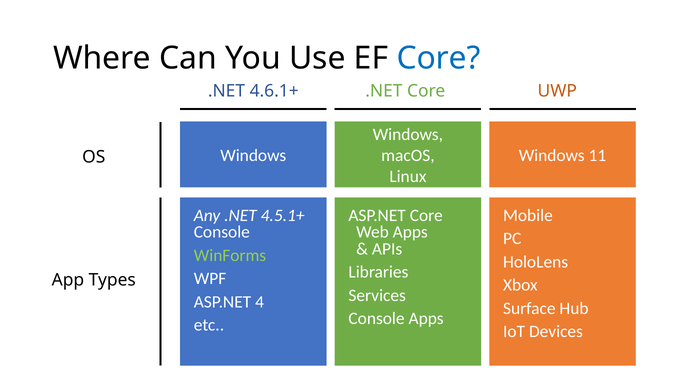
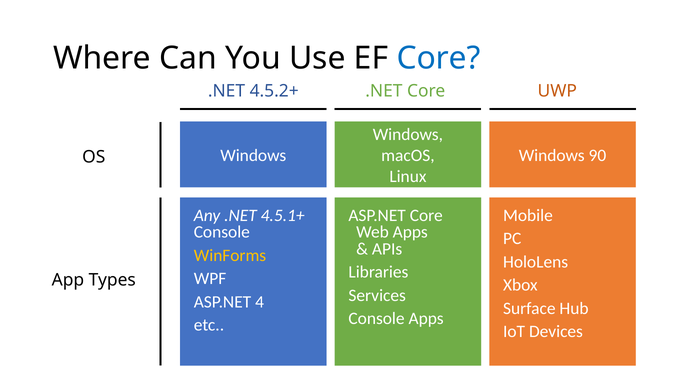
4.6.1+: 4.6.1+ -> 4.5.2+
11: 11 -> 90
WinForms colour: light green -> yellow
